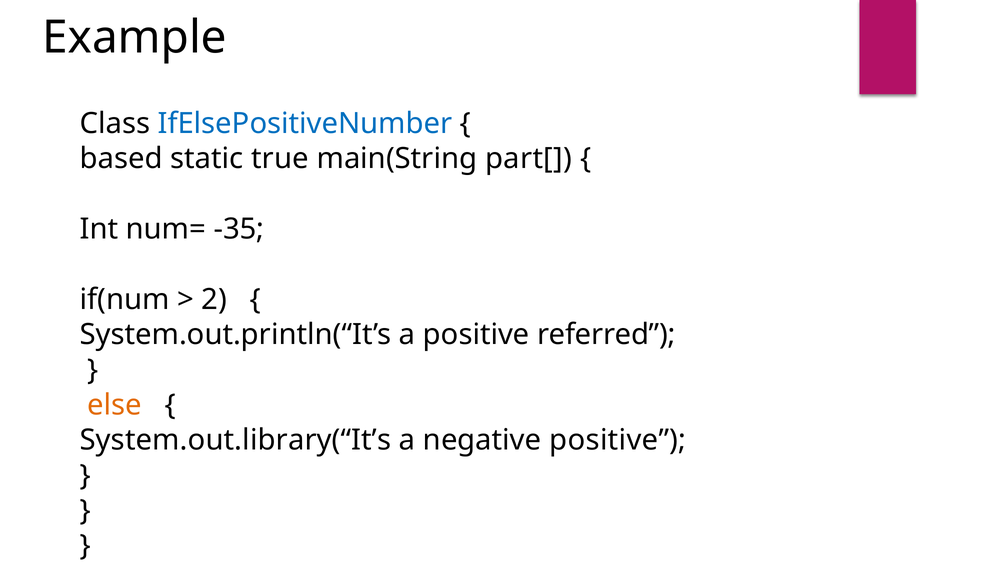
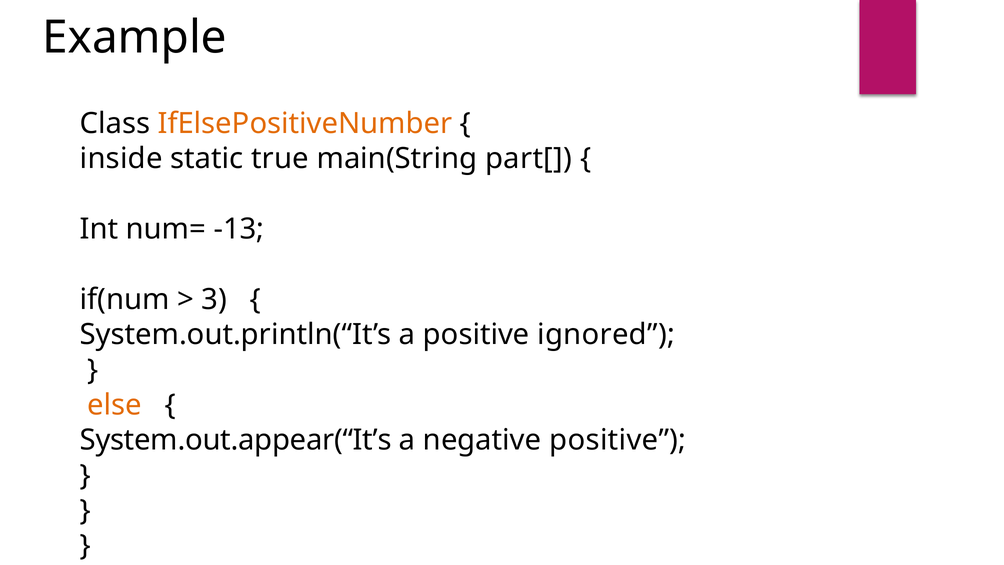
IfElsePositiveNumber colour: blue -> orange
based: based -> inside
-35: -35 -> -13
2: 2 -> 3
referred: referred -> ignored
System.out.library(“It’s: System.out.library(“It’s -> System.out.appear(“It’s
